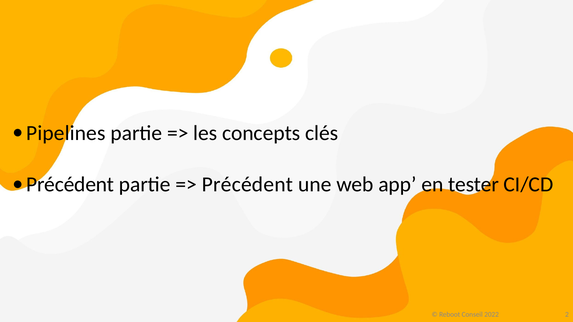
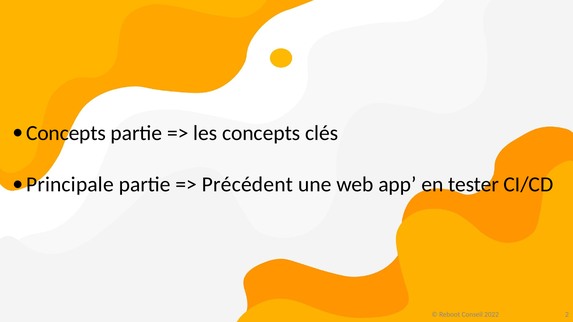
Pipelines at (66, 133): Pipelines -> Concepts
Précédent at (70, 185): Précédent -> Principale
